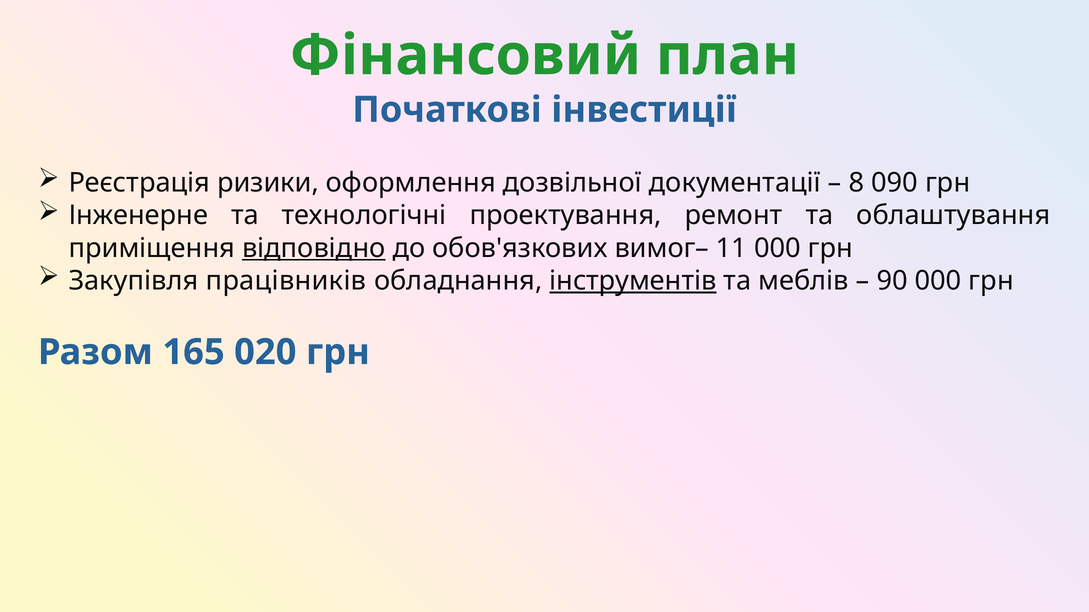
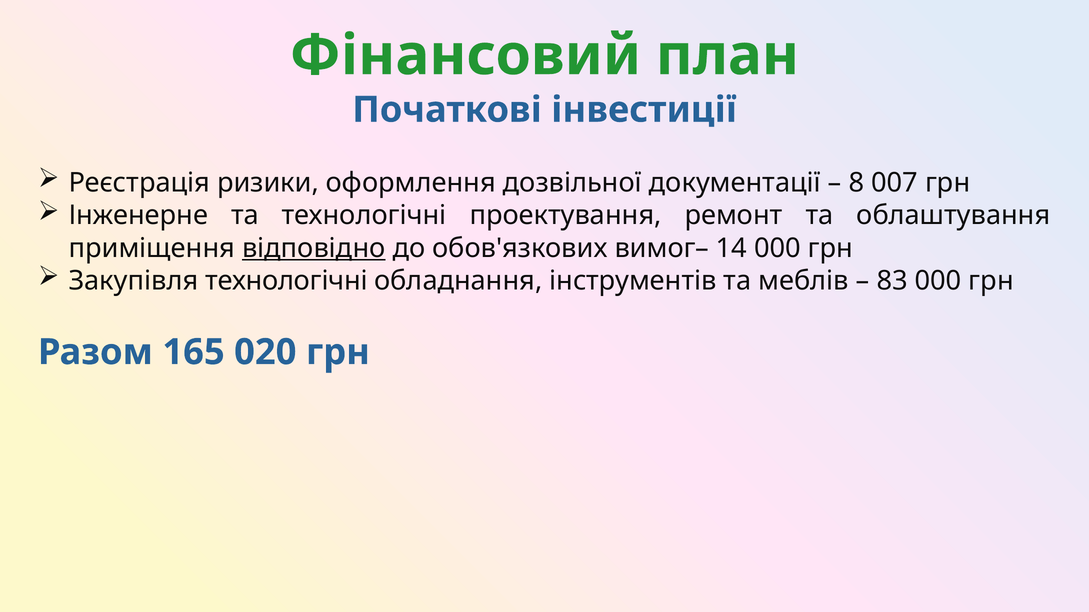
090: 090 -> 007
11: 11 -> 14
Закупівля працівників: працівників -> технологічні
інструментів underline: present -> none
90: 90 -> 83
